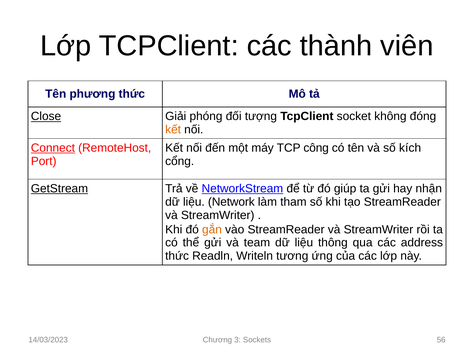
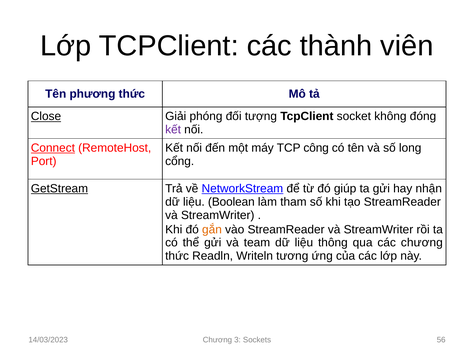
kết at (173, 129) colour: orange -> purple
kích: kích -> long
Network: Network -> Boolean
các address: address -> chương
